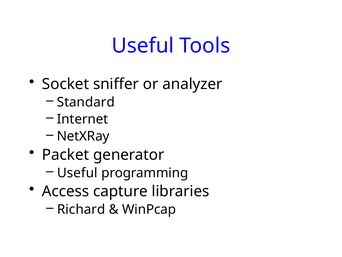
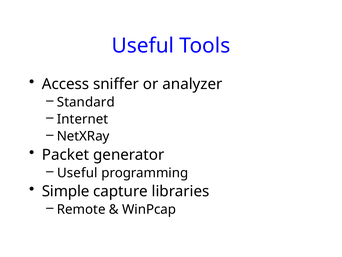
Socket: Socket -> Access
Access: Access -> Simple
Richard: Richard -> Remote
